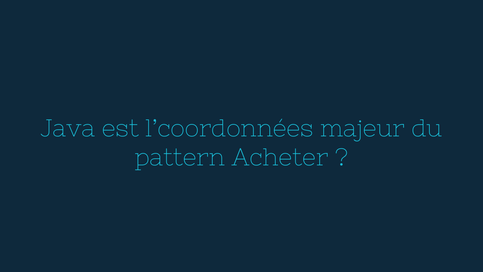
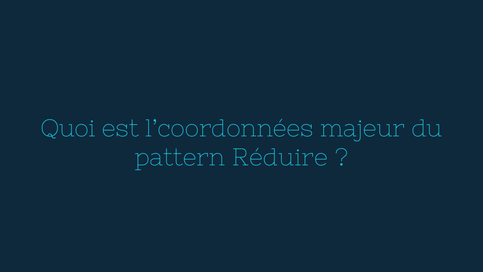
Java: Java -> Quoi
Acheter: Acheter -> Réduire
